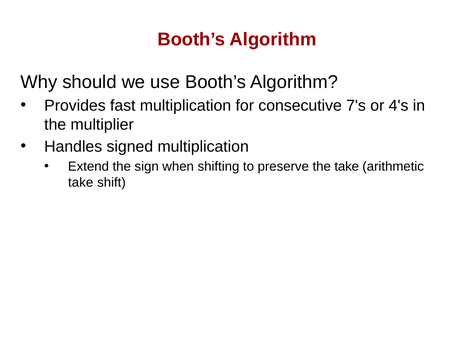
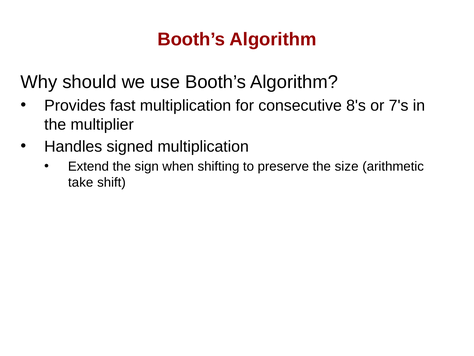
7's: 7's -> 8's
4's: 4's -> 7's
the take: take -> size
